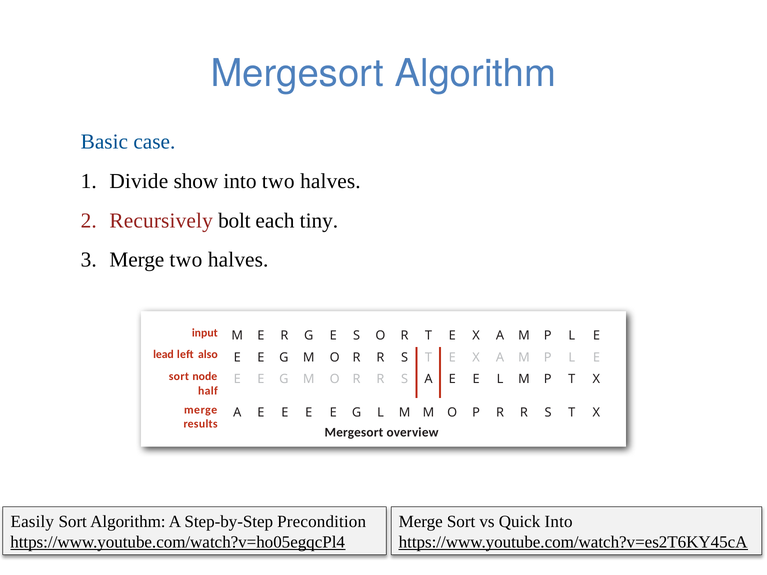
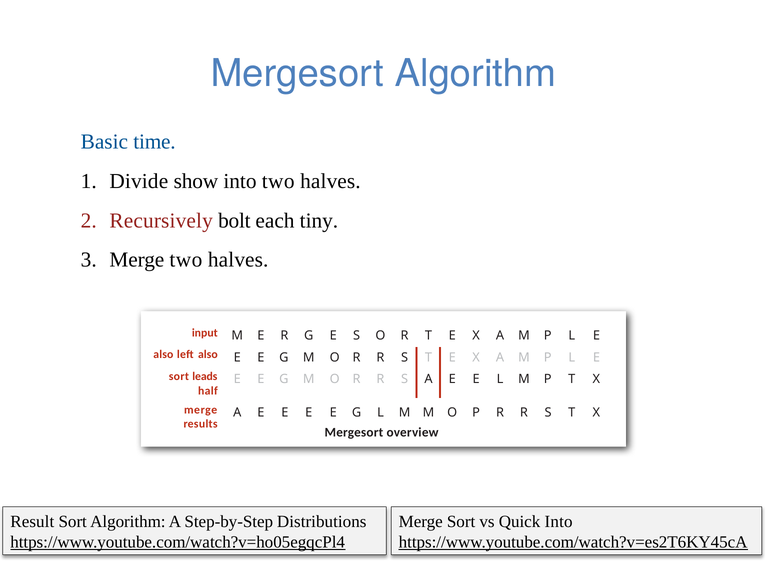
case: case -> time
lead at (163, 355): lead -> also
node: node -> leads
Easily: Easily -> Result
Precondition: Precondition -> Distributions
